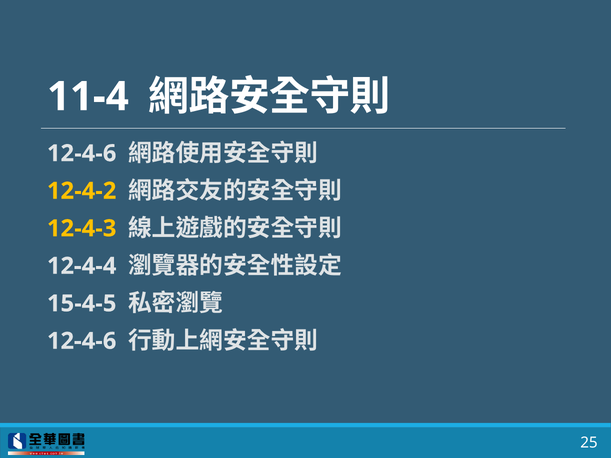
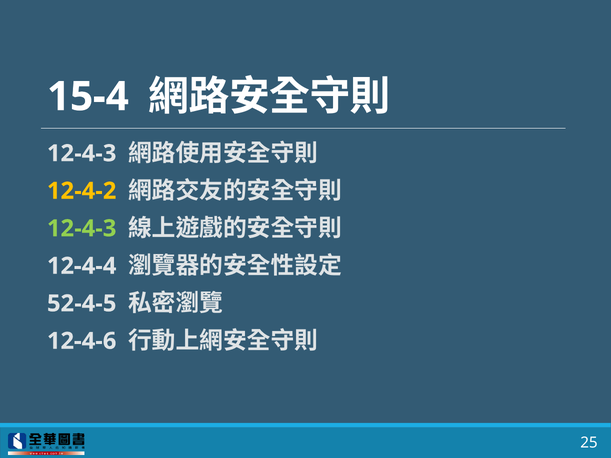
11-4: 11-4 -> 15-4
12-4-6 at (82, 153): 12-4-6 -> 12-4-3
12-4-3 at (82, 229) colour: yellow -> light green
15-4-5: 15-4-5 -> 52-4-5
